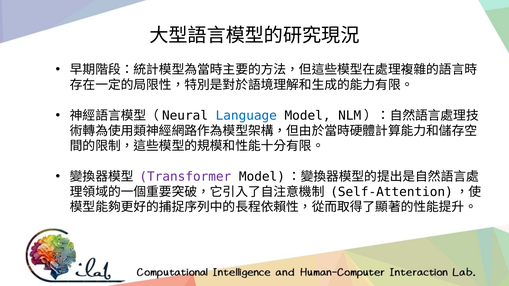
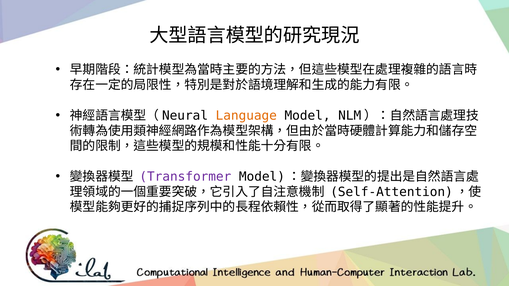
Language colour: blue -> orange
